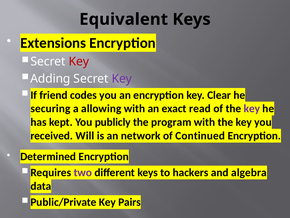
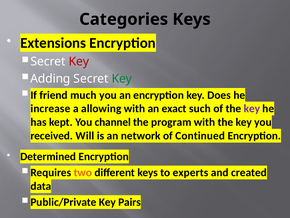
Equivalent: Equivalent -> Categories
Key at (122, 78) colour: purple -> green
codes: codes -> much
Clear: Clear -> Does
securing: securing -> increase
read: read -> such
publicly: publicly -> channel
two colour: purple -> orange
hackers: hackers -> experts
algebra: algebra -> created
